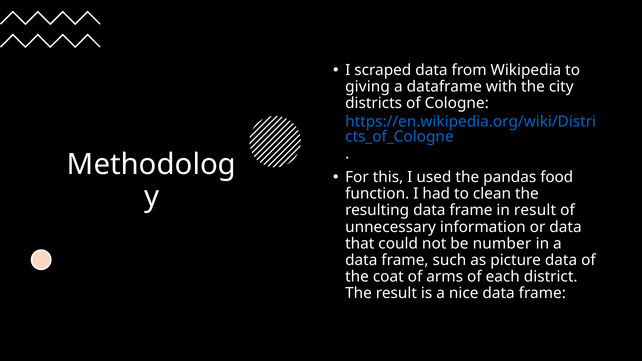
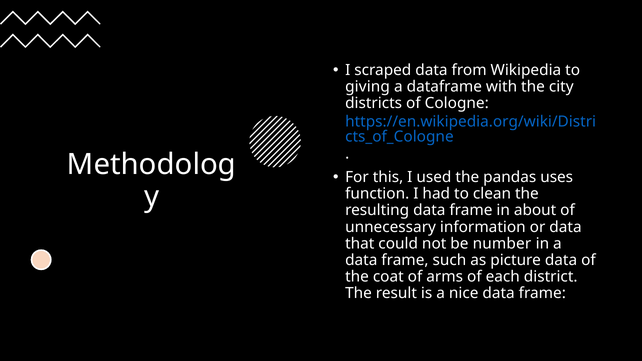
food: food -> uses
in result: result -> about
